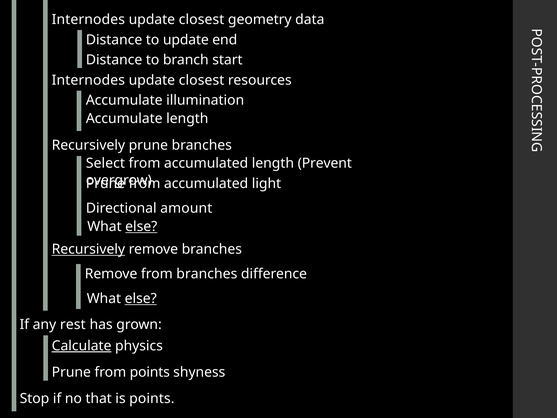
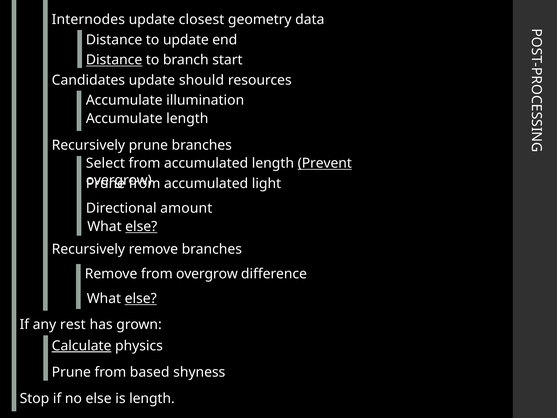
Distance at (114, 60) underline: none -> present
Internodes at (88, 80): Internodes -> Candidates
closest at (202, 80): closest -> should
Prevent underline: none -> present
Recursively at (88, 249) underline: present -> none
from branches: branches -> overgrow
from points: points -> based
no that: that -> else
is points: points -> length
